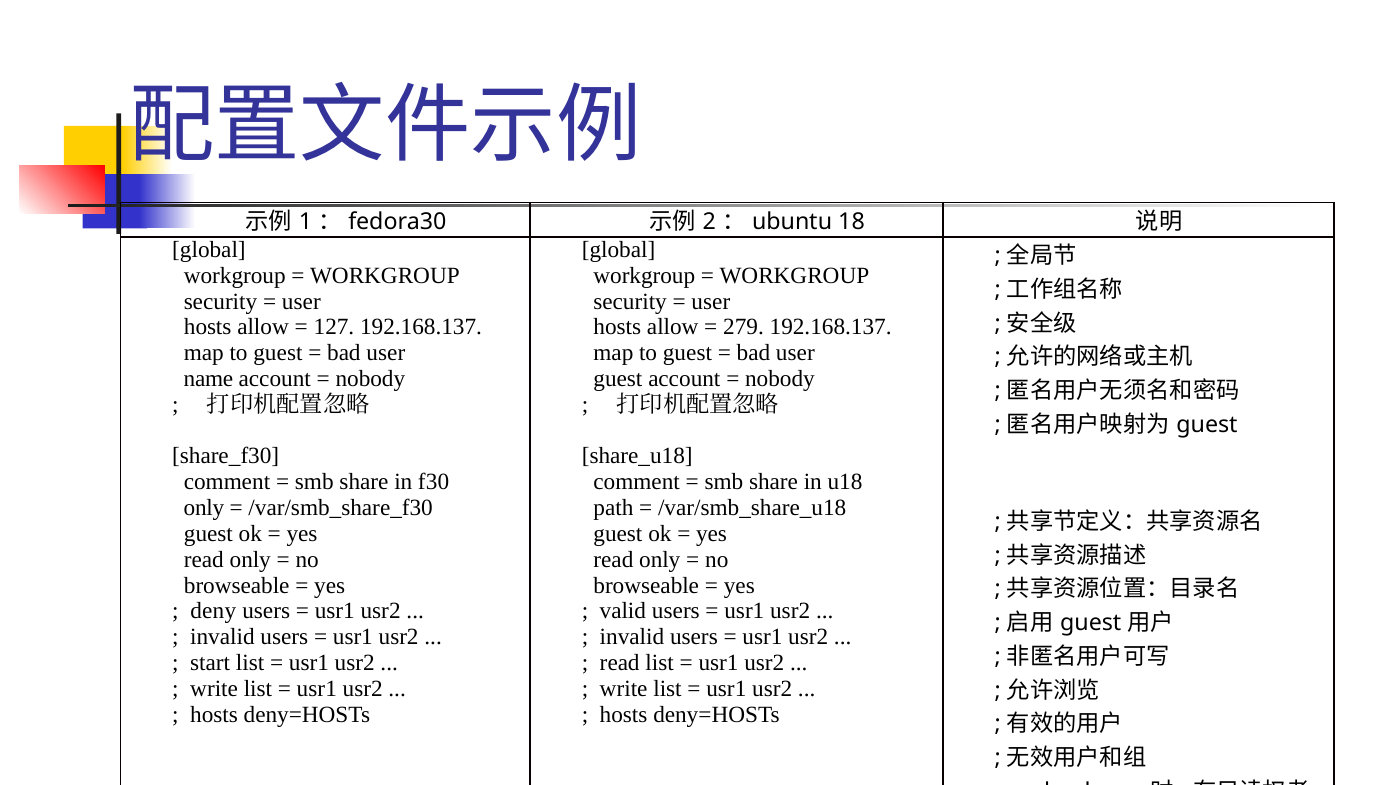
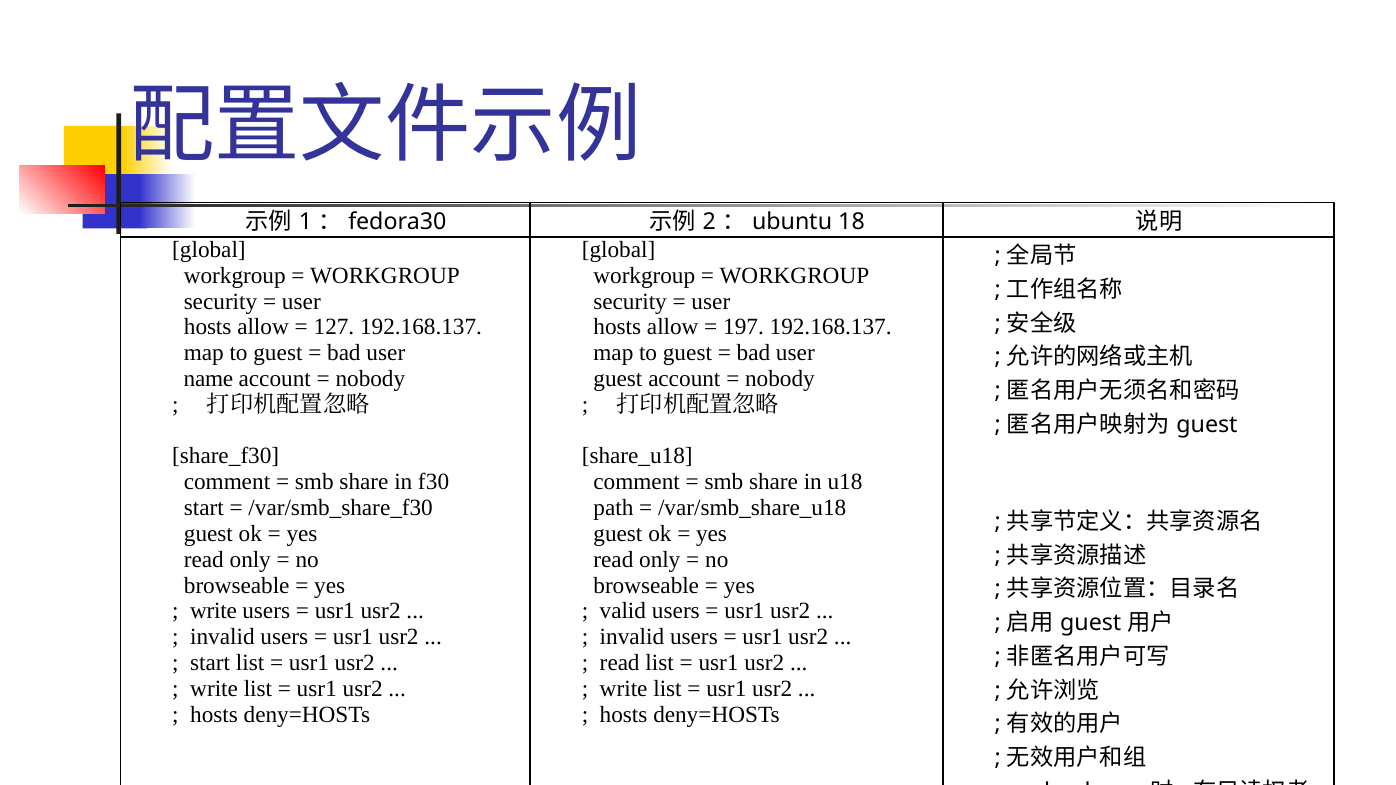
279: 279 -> 197
only at (204, 508): only -> start
deny at (213, 611): deny -> write
